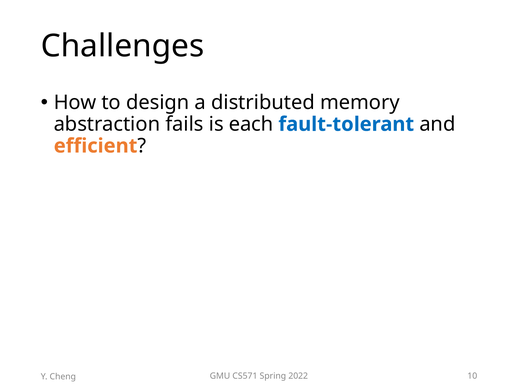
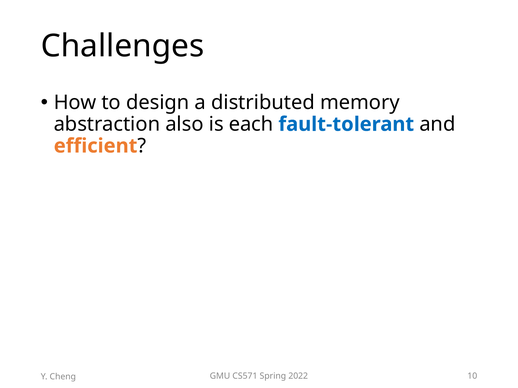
fails: fails -> also
